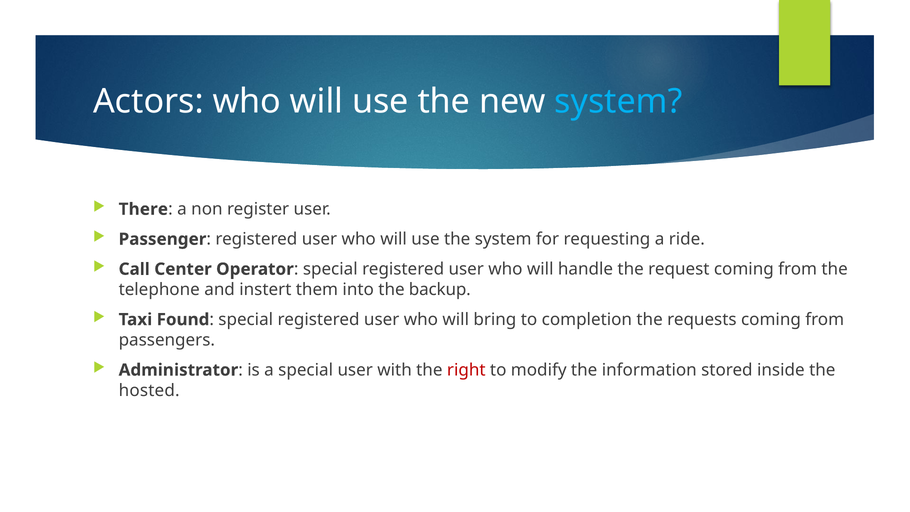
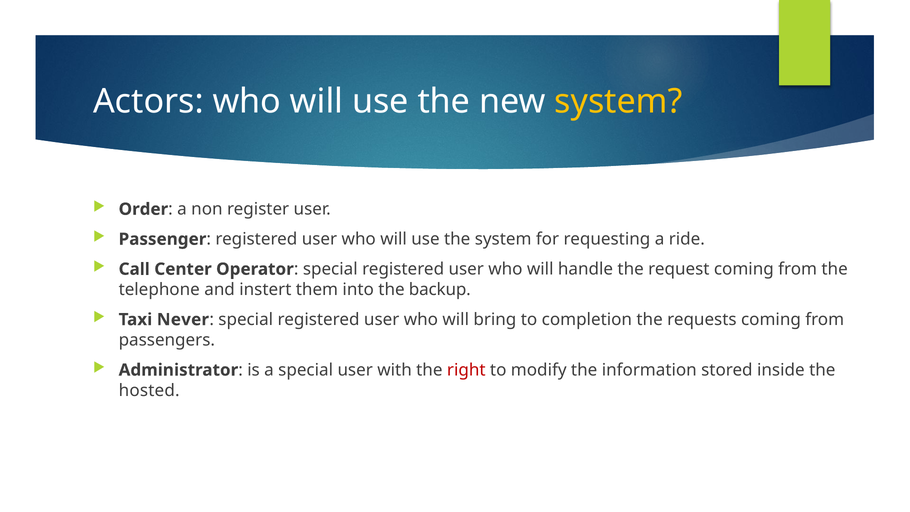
system at (619, 101) colour: light blue -> yellow
There: There -> Order
Found: Found -> Never
